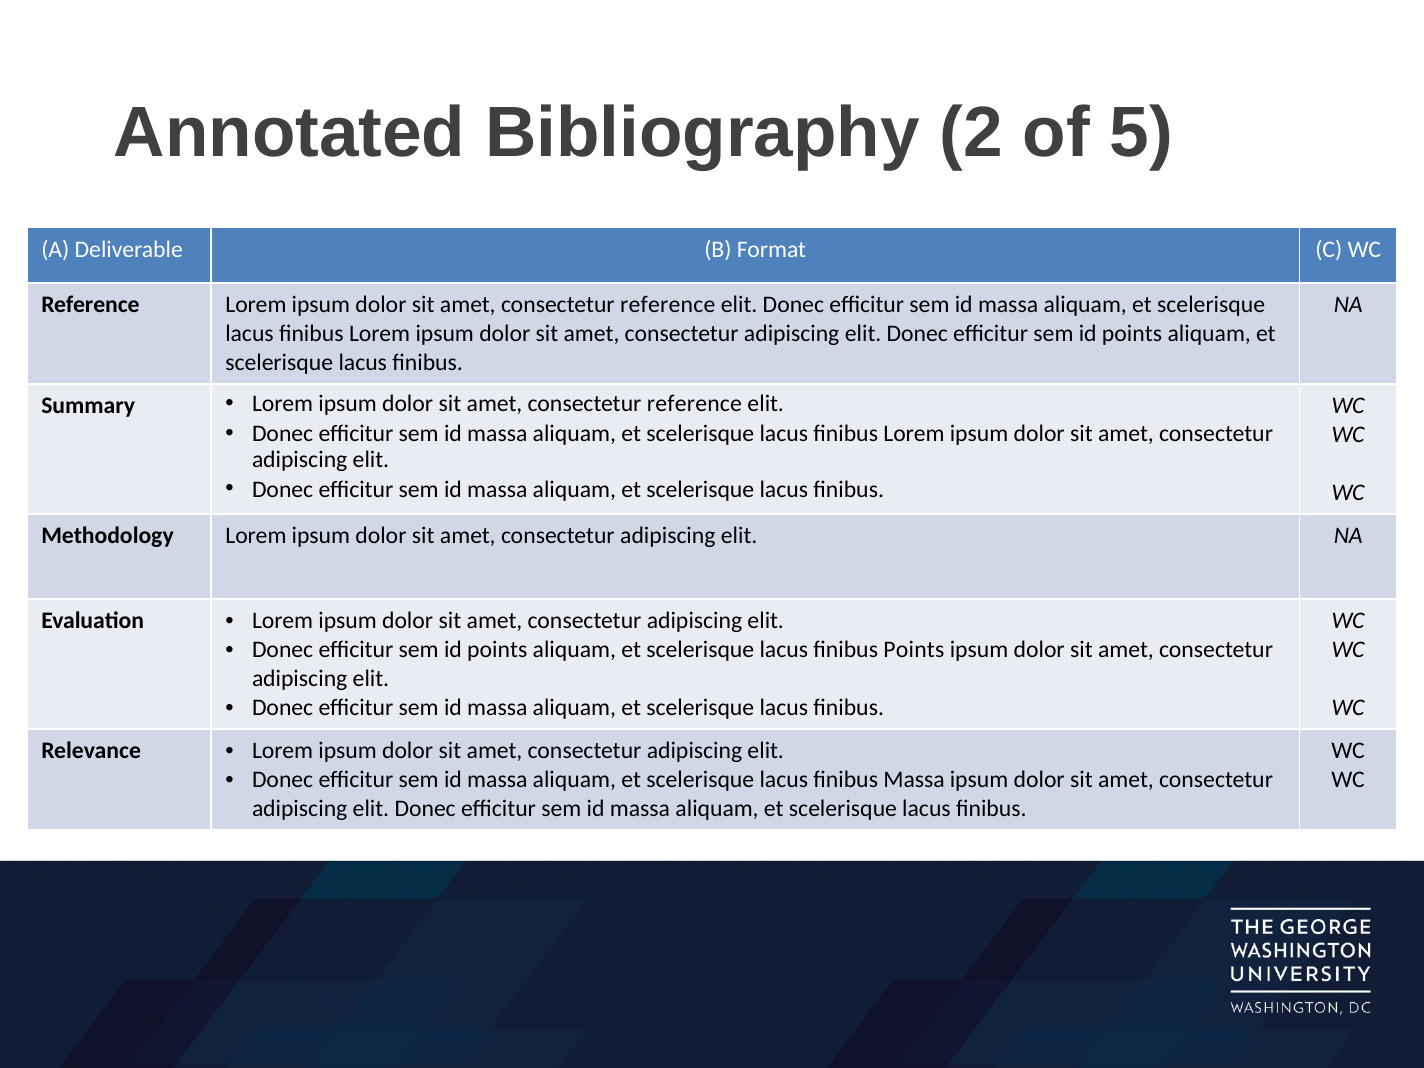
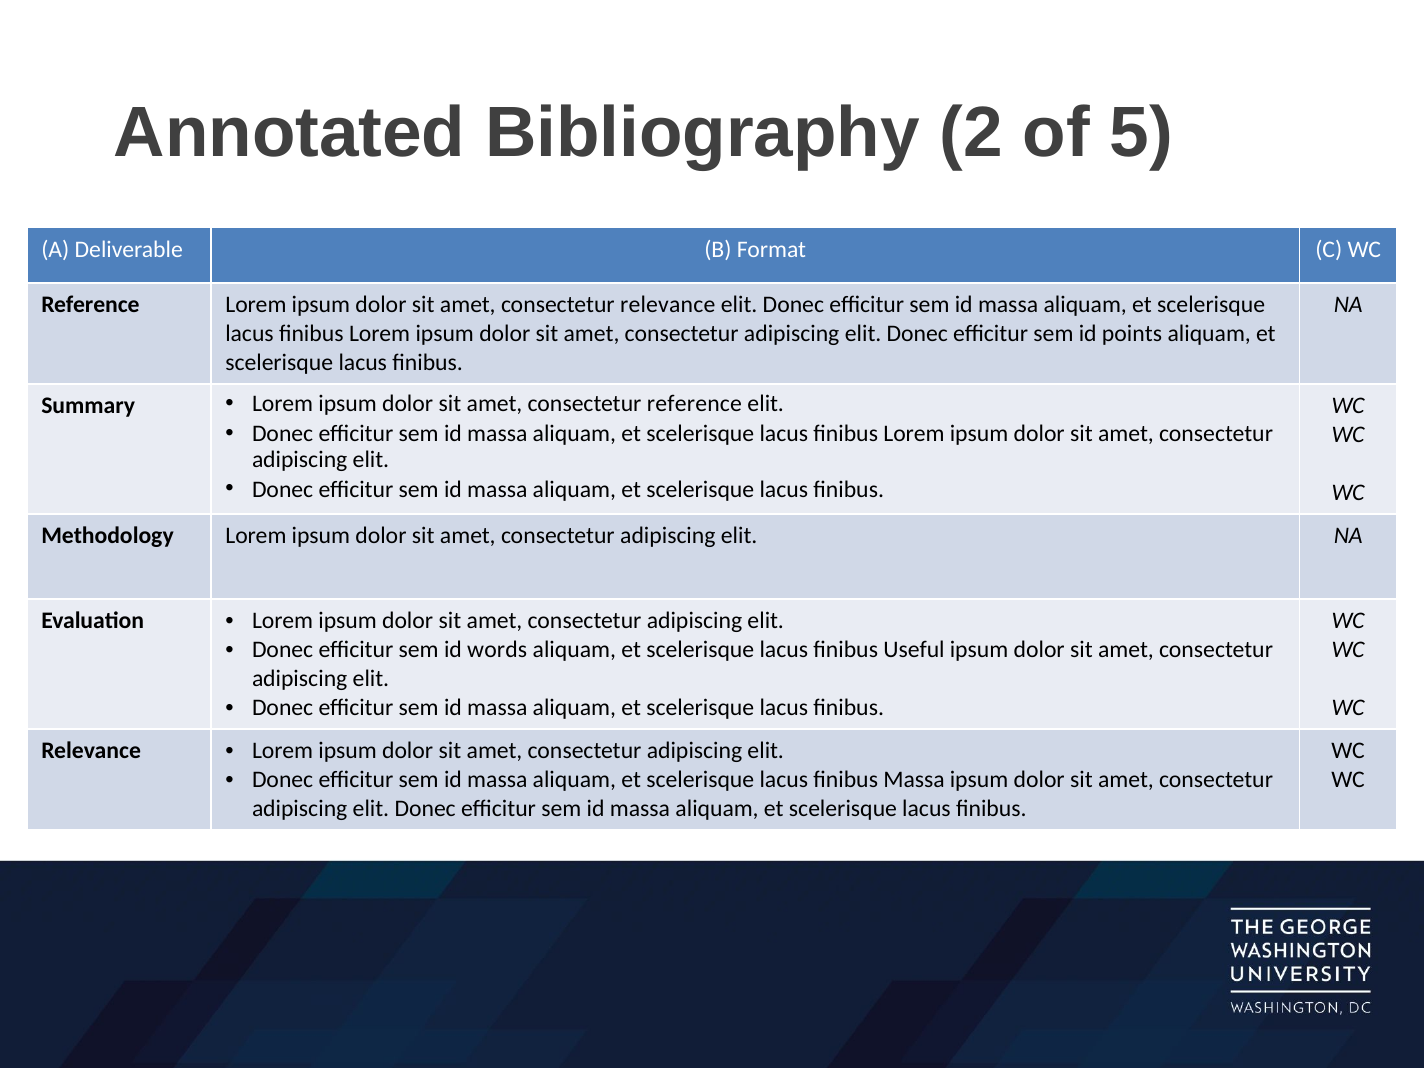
reference at (668, 305): reference -> relevance
points at (497, 650): points -> words
finibus Points: Points -> Useful
